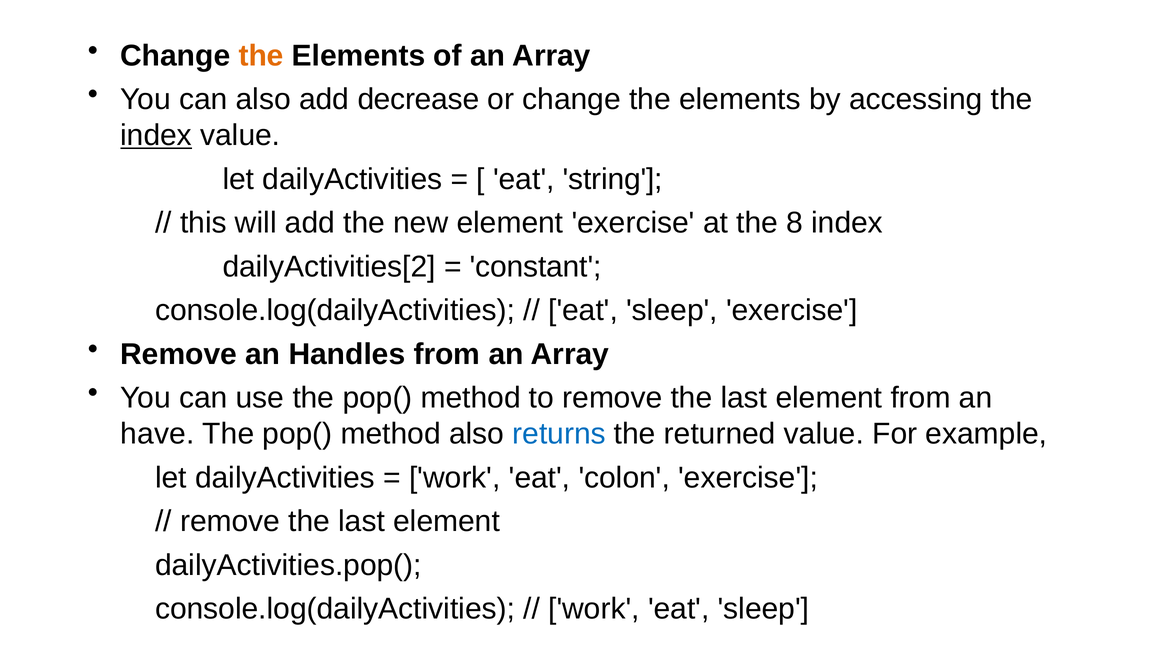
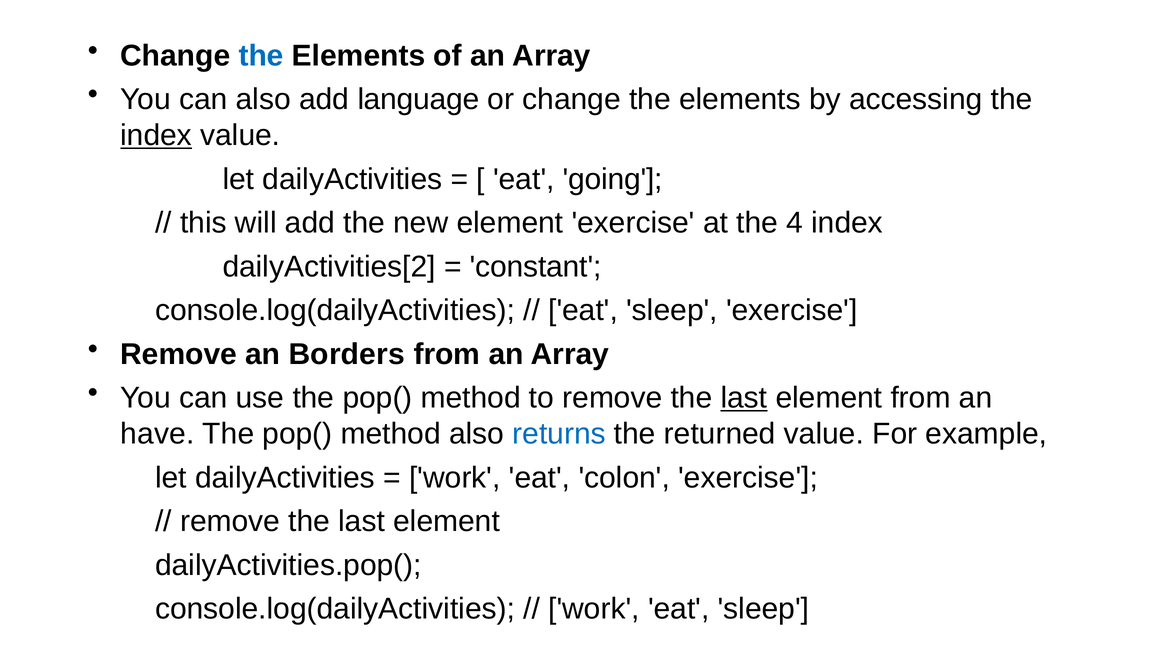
the at (261, 56) colour: orange -> blue
decrease: decrease -> language
string: string -> going
8: 8 -> 4
Handles: Handles -> Borders
last at (744, 398) underline: none -> present
